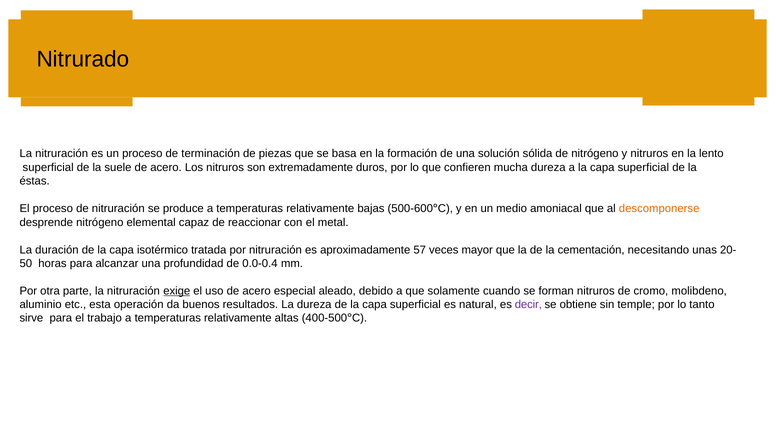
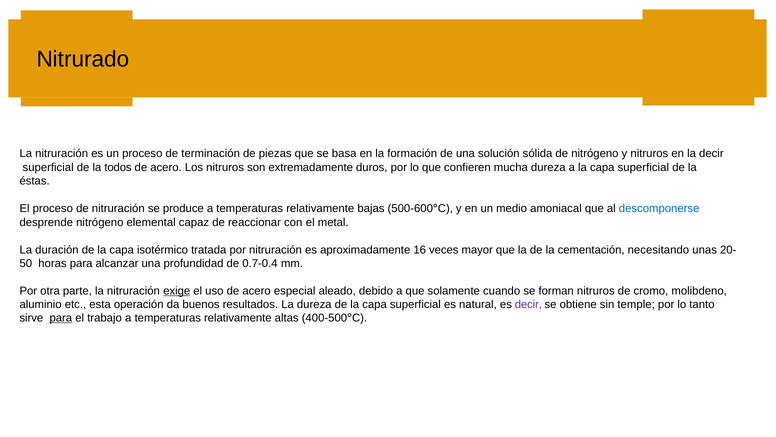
la lento: lento -> decir
suele: suele -> todos
descomponerse colour: orange -> blue
57: 57 -> 16
0.0-0.4: 0.0-0.4 -> 0.7-0.4
para at (61, 318) underline: none -> present
